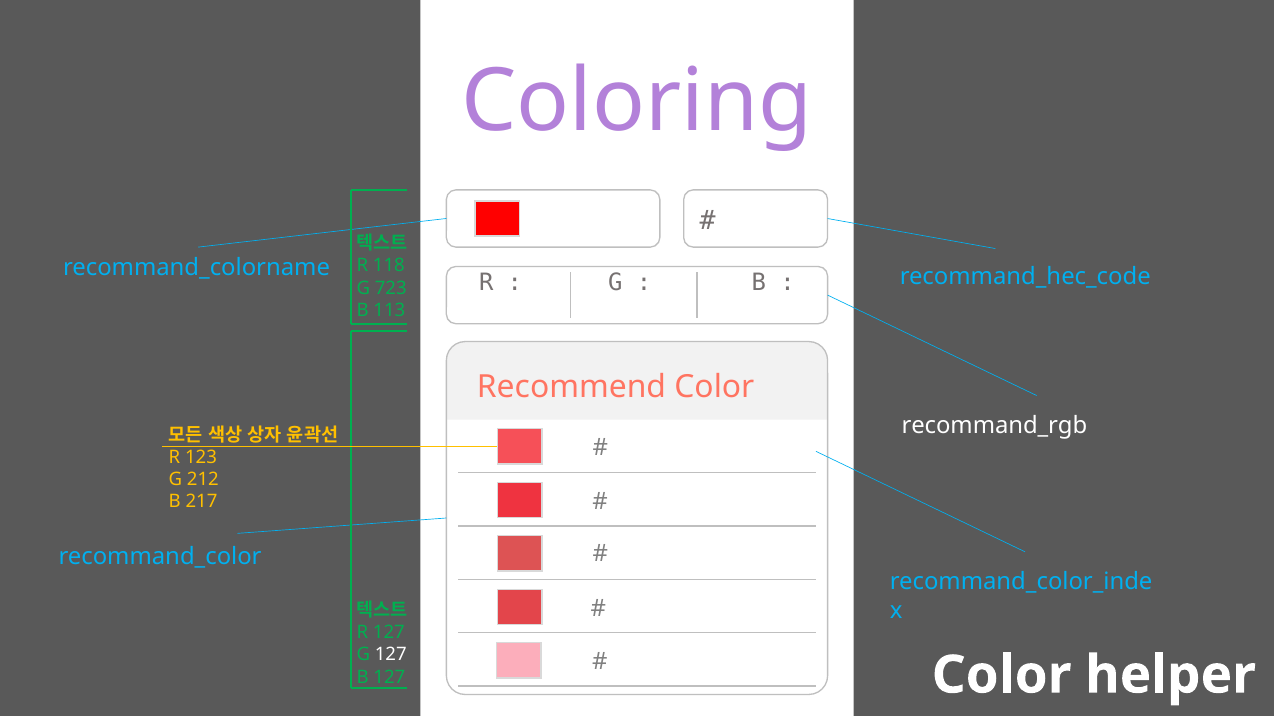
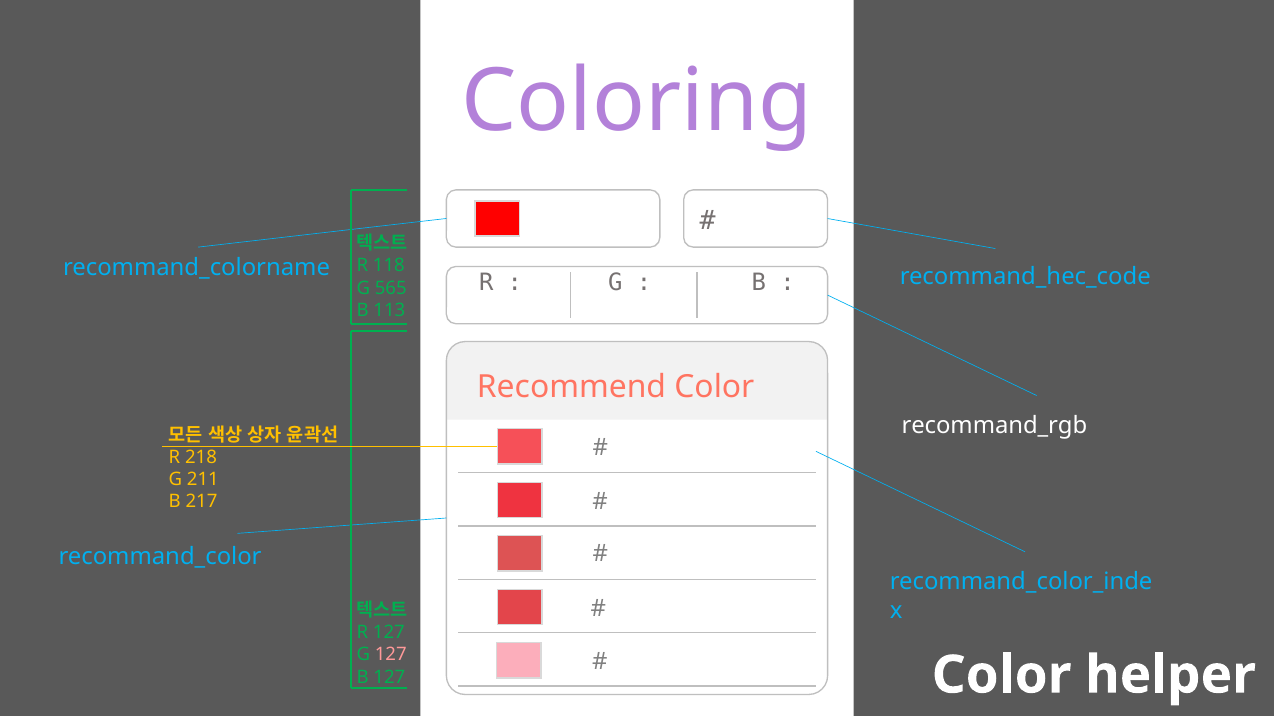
723: 723 -> 565
123: 123 -> 218
212: 212 -> 211
127 at (391, 655) colour: white -> pink
